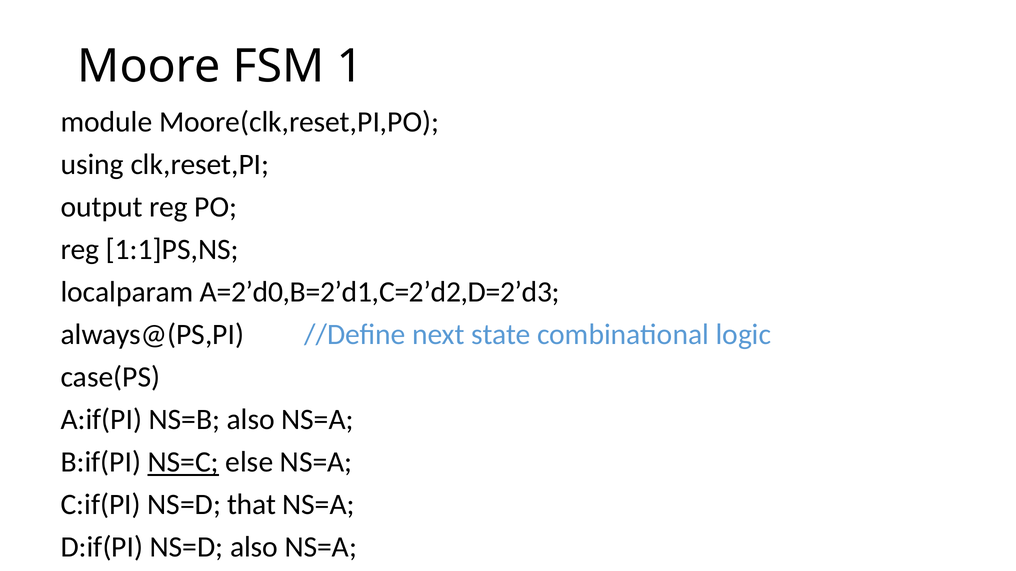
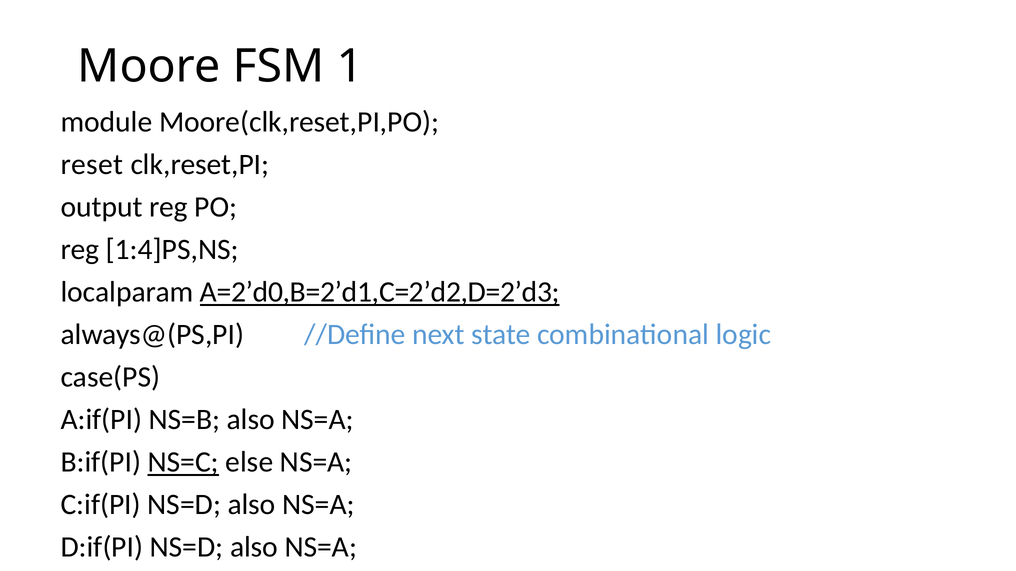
using: using -> reset
1:1]PS,NS: 1:1]PS,NS -> 1:4]PS,NS
A=2’d0,B=2’d1,C=2’d2,D=2’d3 underline: none -> present
C:if(PI NS=D that: that -> also
